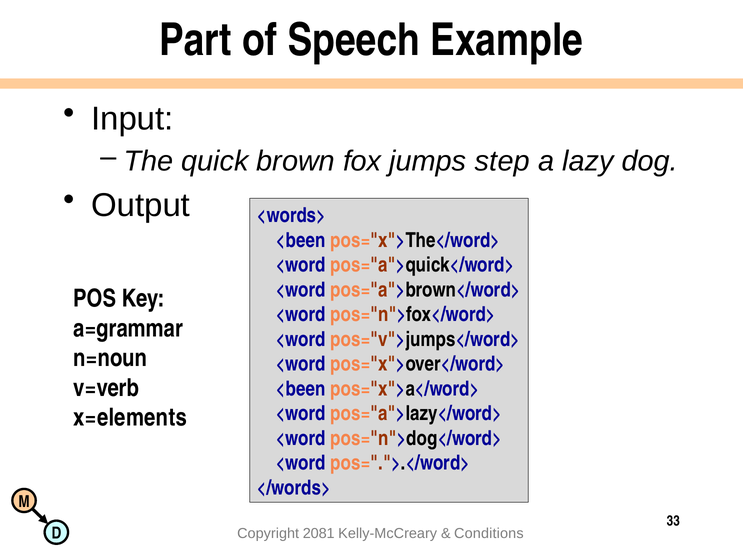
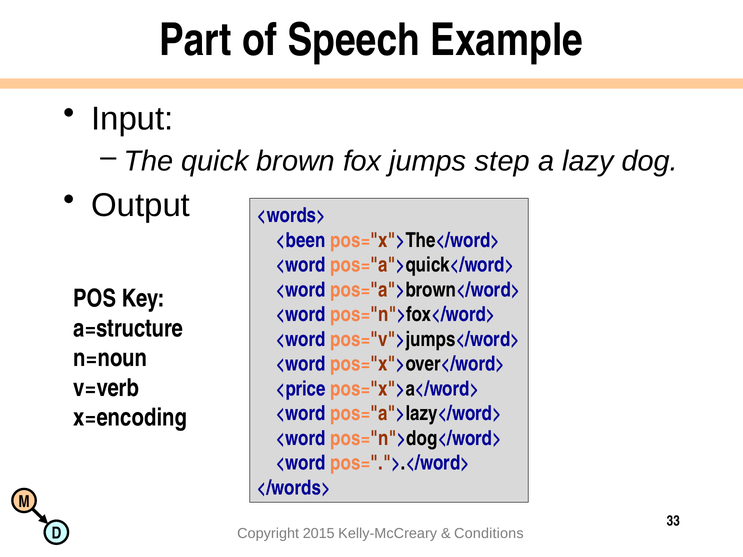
a=grammar: a=grammar -> a=structure
<been at (301, 389): <been -> <price
x=elements: x=elements -> x=encoding
2081: 2081 -> 2015
